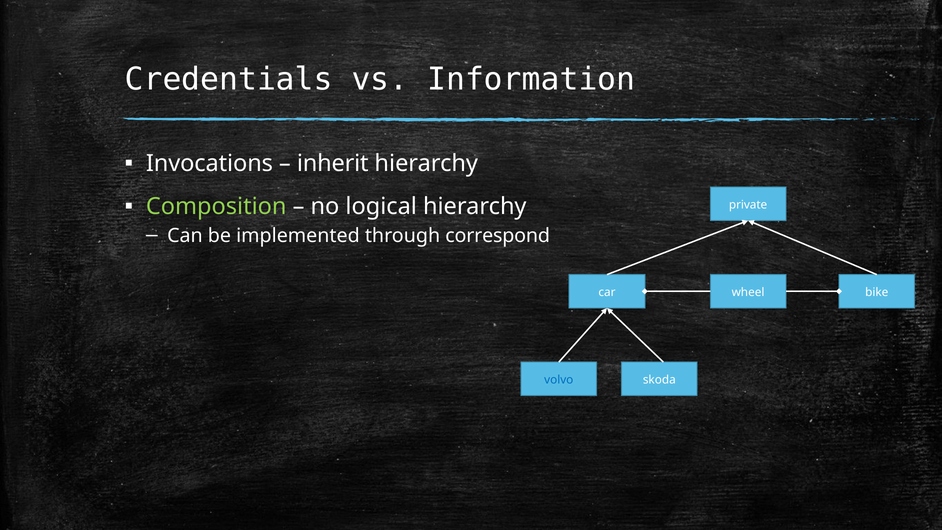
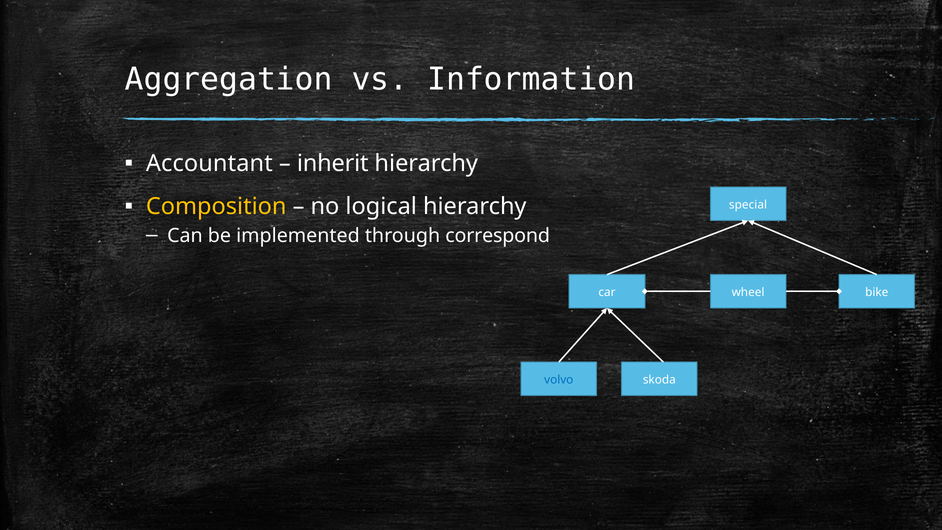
Credentials: Credentials -> Aggregation
Invocations: Invocations -> Accountant
Composition colour: light green -> yellow
private: private -> special
